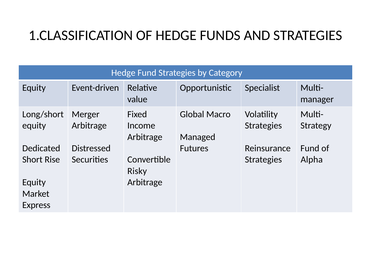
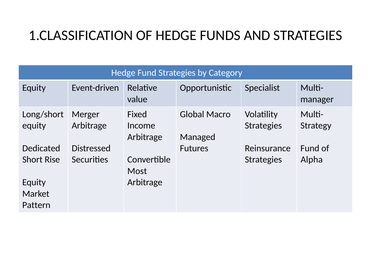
Risky: Risky -> Most
Express: Express -> Pattern
